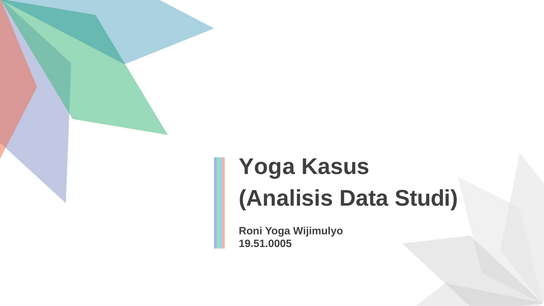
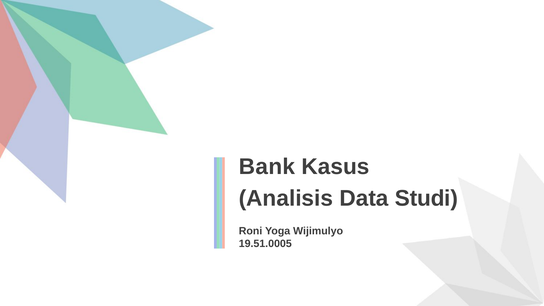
Yoga at (267, 167): Yoga -> Bank
